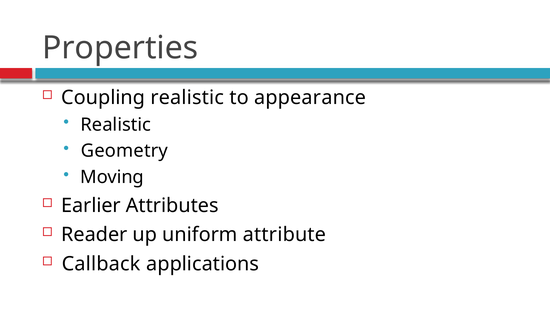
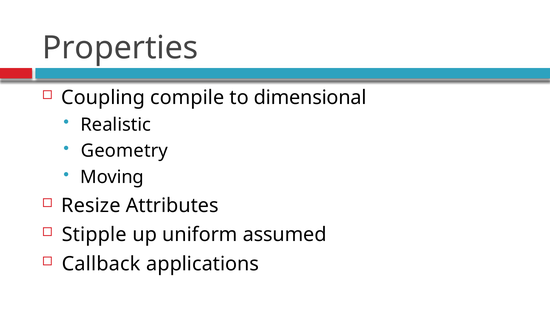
Coupling realistic: realistic -> compile
appearance: appearance -> dimensional
Earlier: Earlier -> Resize
Reader: Reader -> Stipple
attribute: attribute -> assumed
